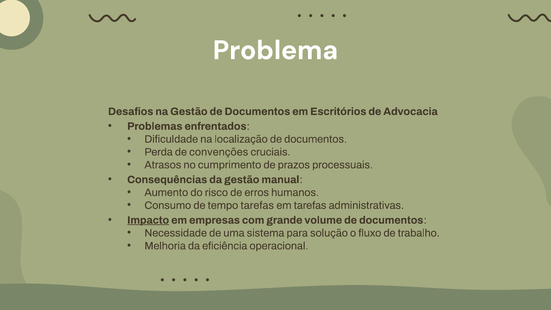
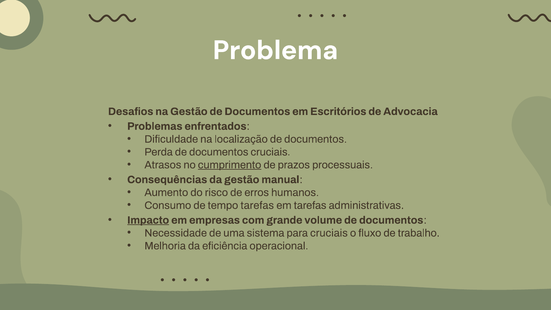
Perda de convenções: convenções -> documentos
cumprimento underline: none -> present
para solução: solução -> cruciais
